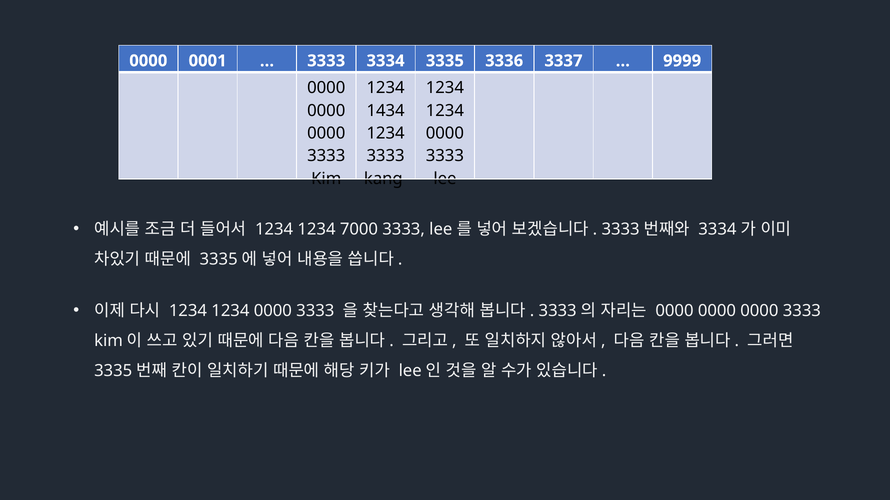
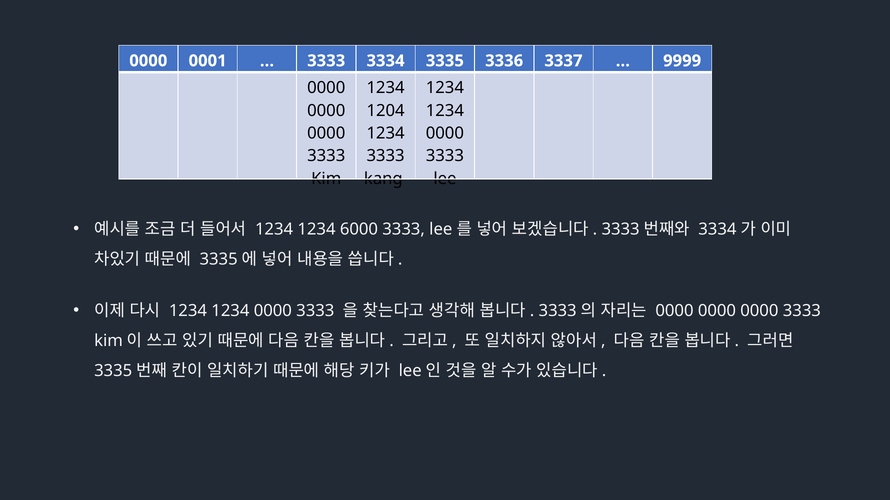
1434: 1434 -> 1204
7000: 7000 -> 6000
